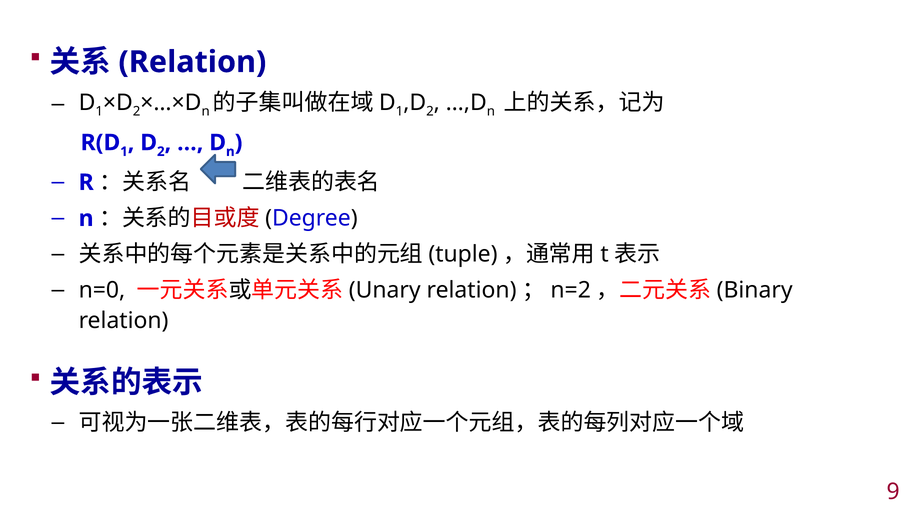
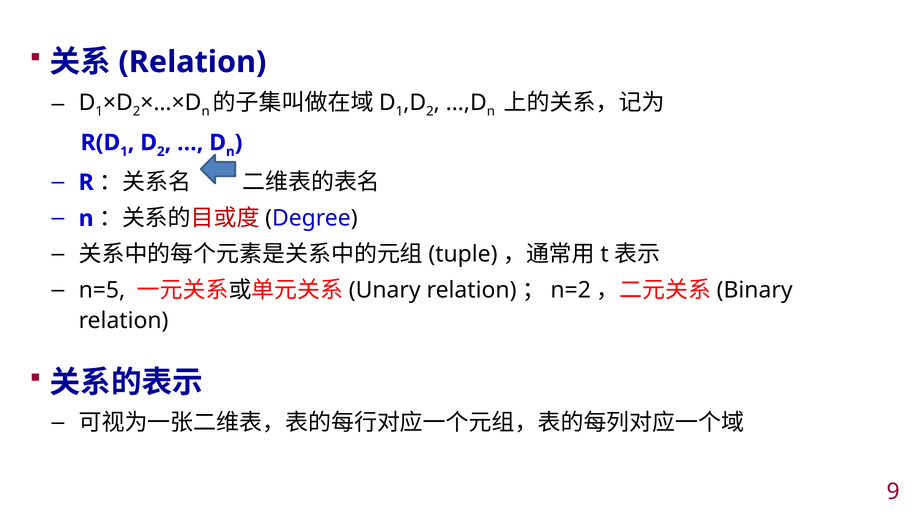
n=0: n=0 -> n=5
